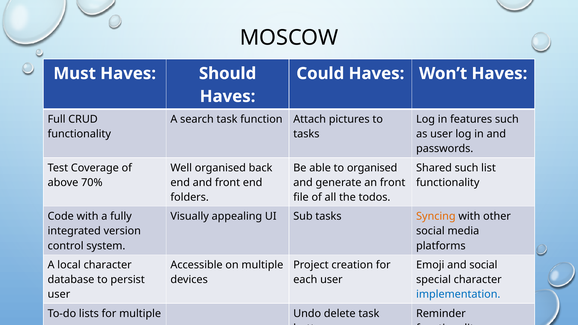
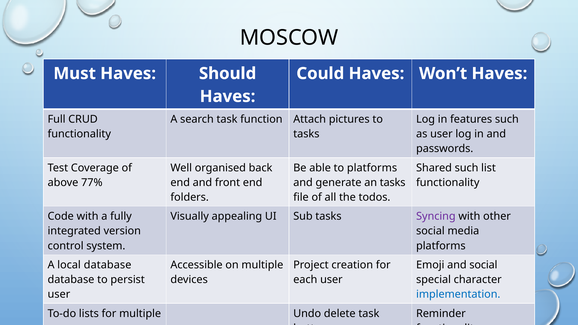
to organised: organised -> platforms
70%: 70% -> 77%
an front: front -> tasks
Syncing colour: orange -> purple
local character: character -> database
